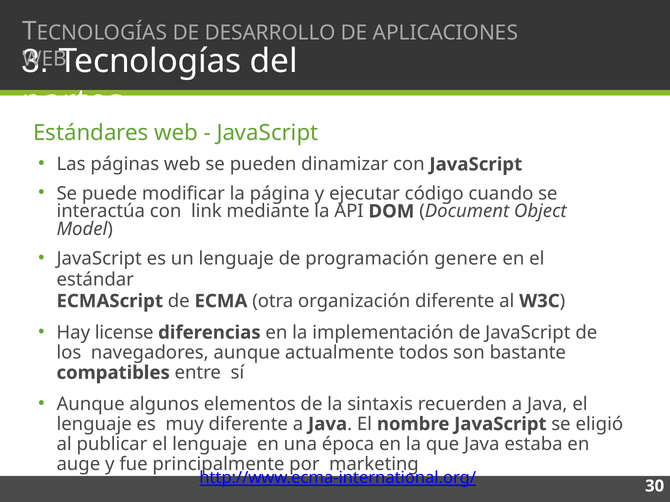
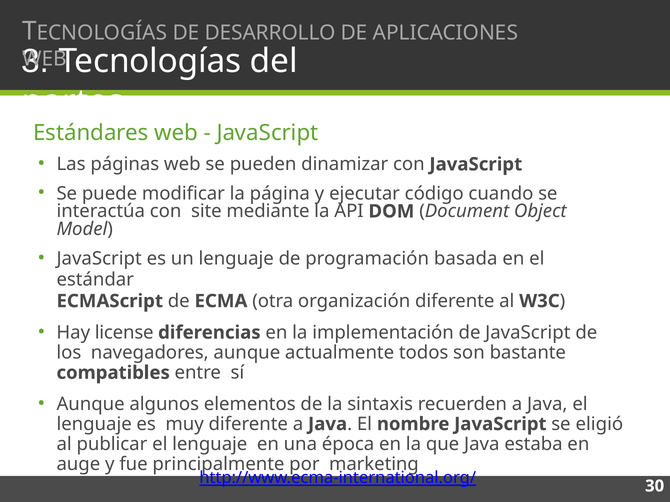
link: link -> site
genere: genere -> basada
